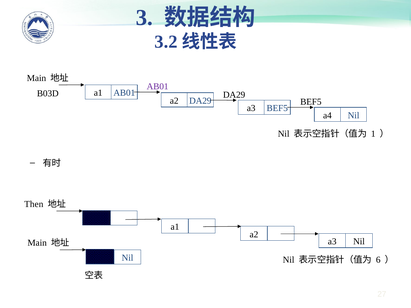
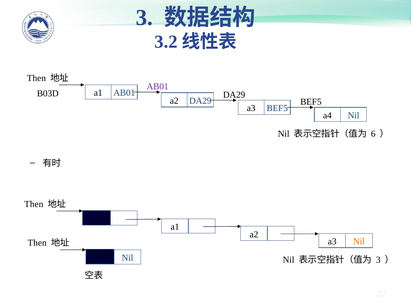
Main at (36, 78): Main -> Then
1: 1 -> 6
Nil at (359, 242) colour: black -> orange
Main at (37, 243): Main -> Then
6 at (378, 260): 6 -> 3
